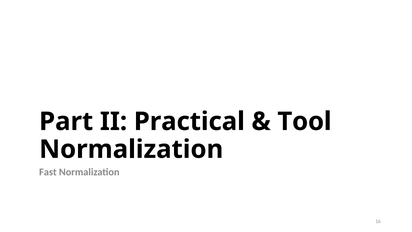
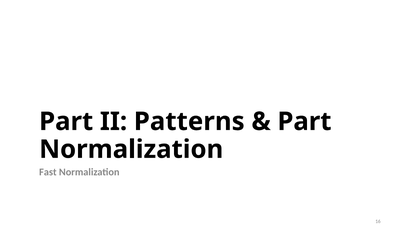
Practical: Practical -> Patterns
Tool at (304, 121): Tool -> Part
